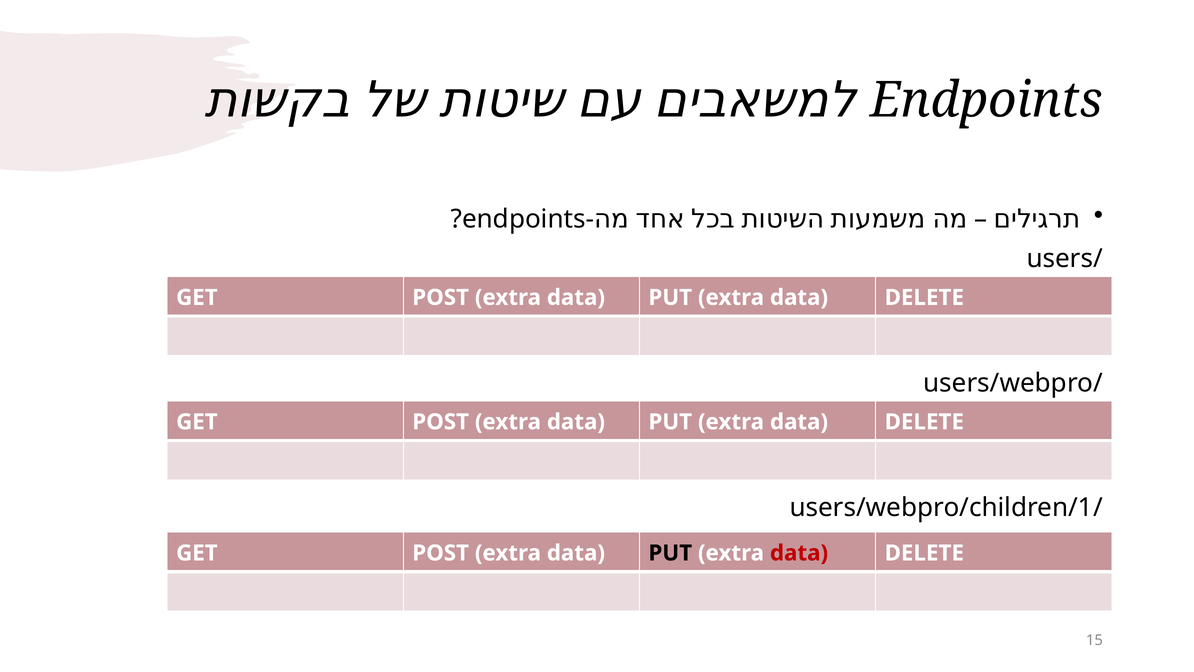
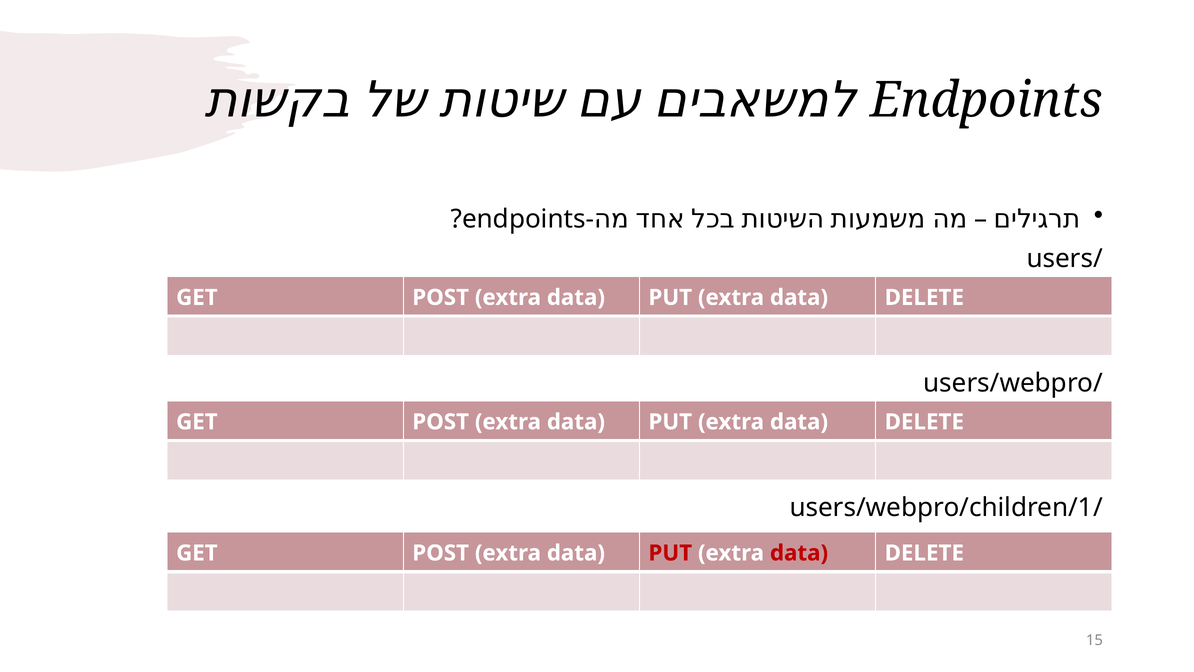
PUT at (670, 553) colour: black -> red
